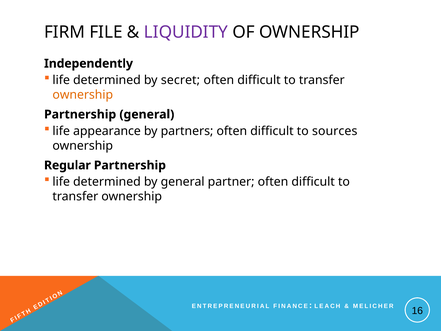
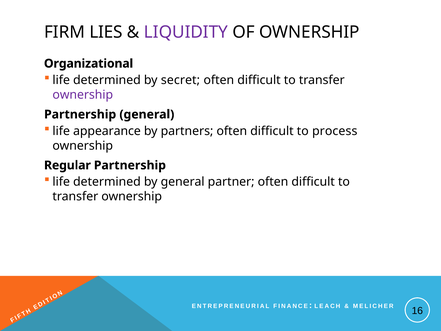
FILE: FILE -> LIES
Independently: Independently -> Organizational
ownership at (83, 95) colour: orange -> purple
sources: sources -> process
